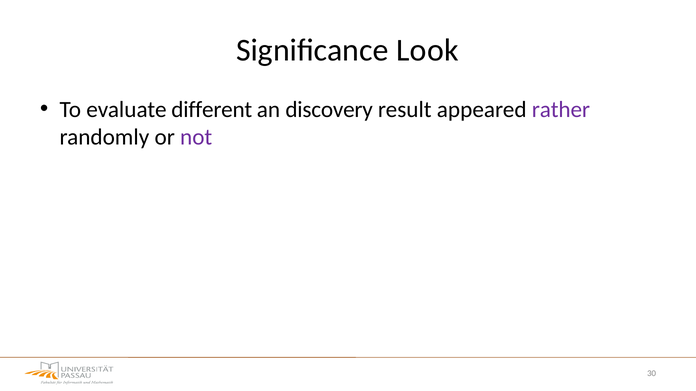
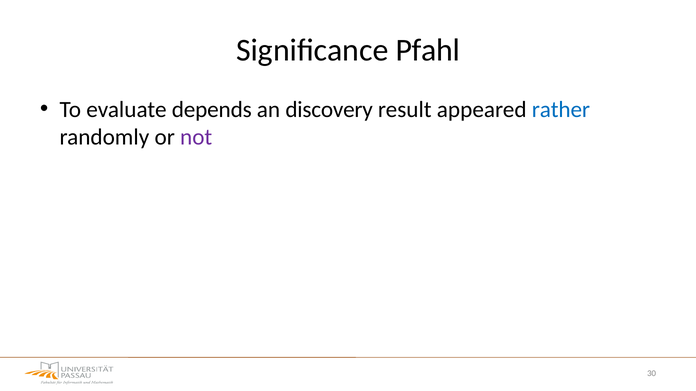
Look: Look -> Pfahl
different: different -> depends
rather colour: purple -> blue
